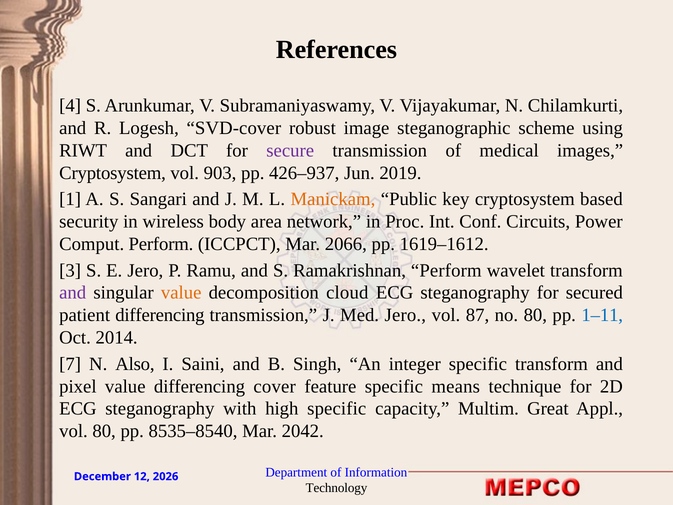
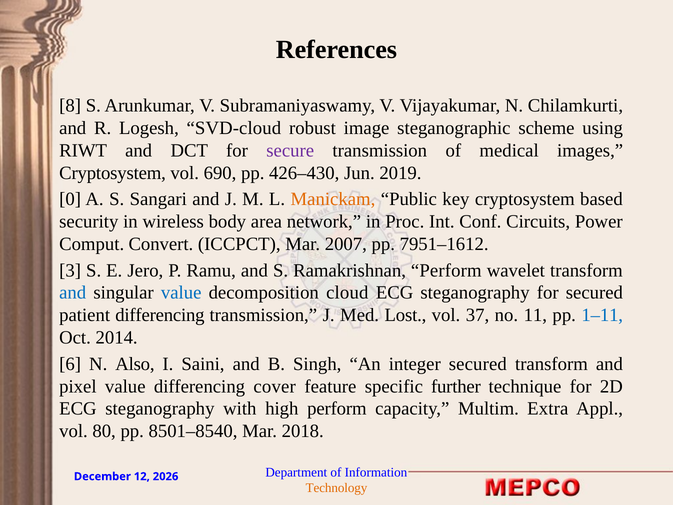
4: 4 -> 8
SVD-cover: SVD-cover -> SVD-cloud
903: 903 -> 690
426–937: 426–937 -> 426–430
1: 1 -> 0
Comput Perform: Perform -> Convert
2066: 2066 -> 2007
1619–1612: 1619–1612 -> 7951–1612
and at (73, 293) colour: purple -> blue
value at (181, 293) colour: orange -> blue
Med Jero: Jero -> Lost
87: 87 -> 37
no 80: 80 -> 11
7: 7 -> 6
integer specific: specific -> secured
means: means -> further
high specific: specific -> perform
Great: Great -> Extra
8535–8540: 8535–8540 -> 8501–8540
2042: 2042 -> 2018
Technology colour: black -> orange
